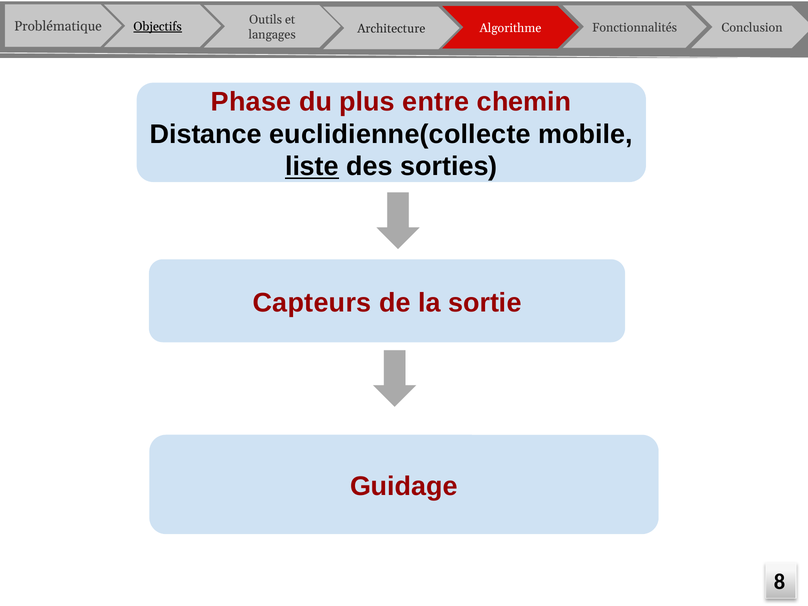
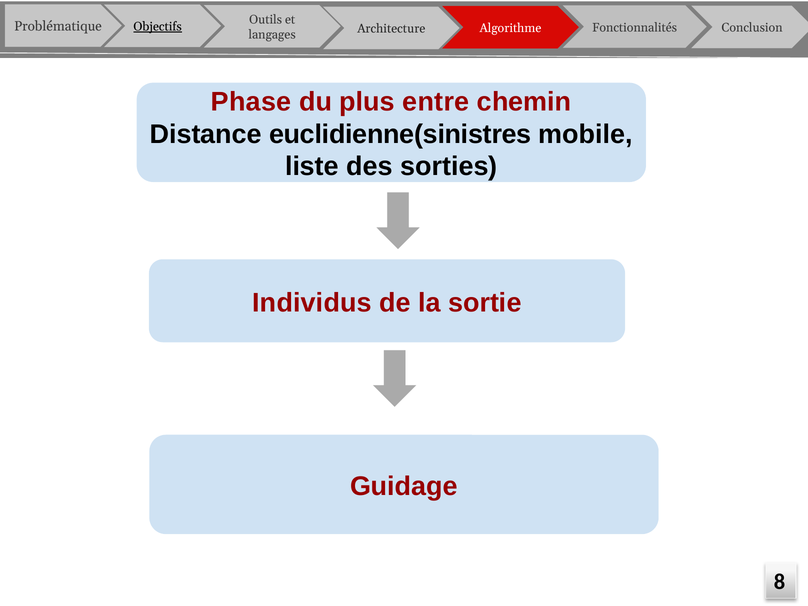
euclidienne(collecte: euclidienne(collecte -> euclidienne(sinistres
liste underline: present -> none
Capteurs: Capteurs -> Individus
